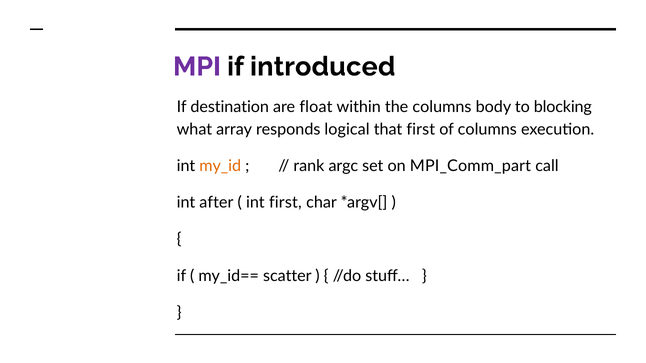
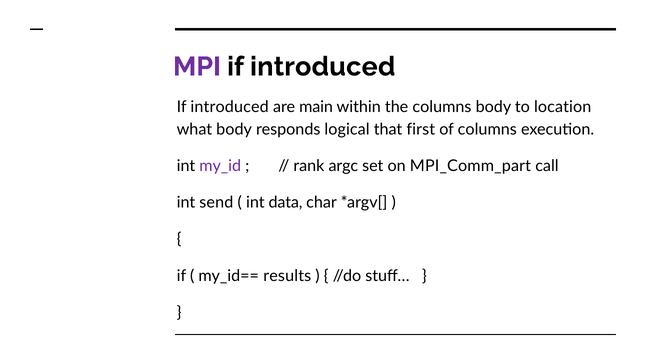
destination at (230, 107): destination -> introduced
float: float -> main
blocking: blocking -> location
what array: array -> body
my_id colour: orange -> purple
after: after -> send
int first: first -> data
scatter: scatter -> results
